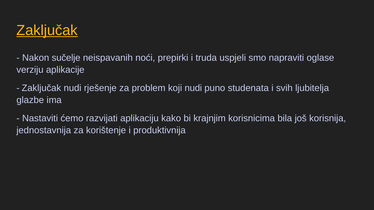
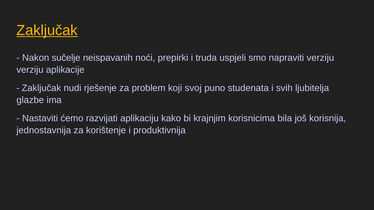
napraviti oglase: oglase -> verziju
koji nudi: nudi -> svoj
